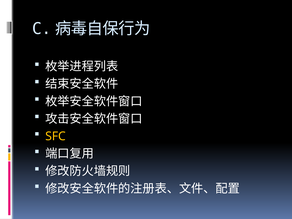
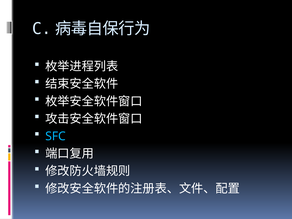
SFC colour: yellow -> light blue
